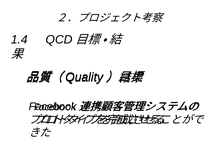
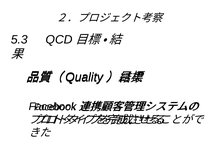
1.4: 1.4 -> 5.3
